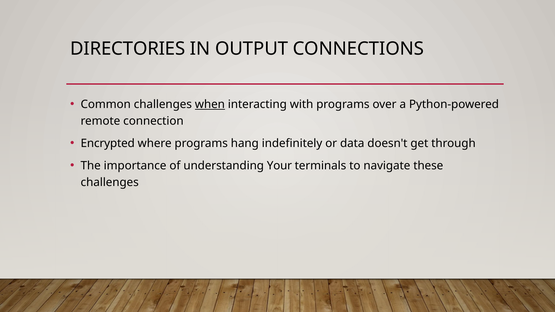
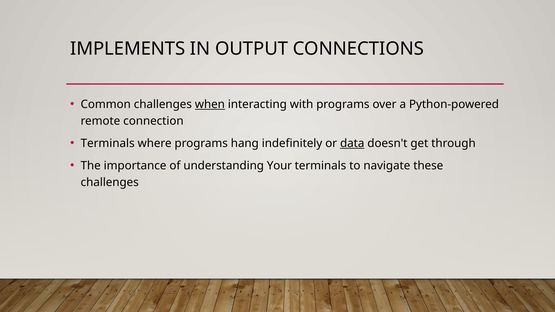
DIRECTORIES: DIRECTORIES -> IMPLEMENTS
Encrypted at (108, 143): Encrypted -> Terminals
data underline: none -> present
